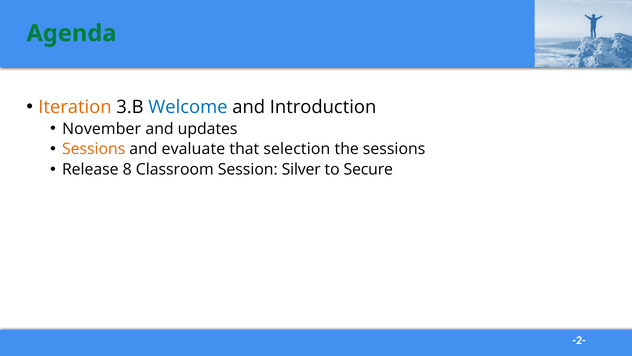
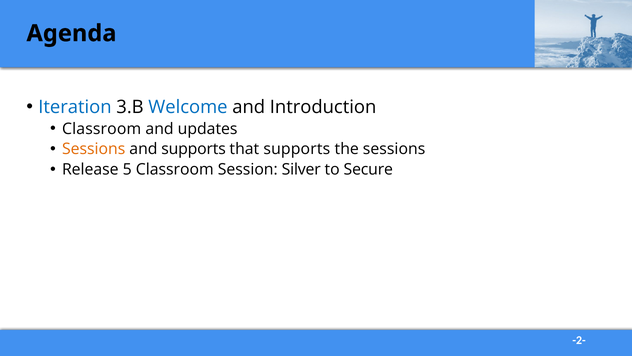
Agenda colour: green -> black
Iteration colour: orange -> blue
November at (102, 129): November -> Classroom
and evaluate: evaluate -> supports
that selection: selection -> supports
8: 8 -> 5
